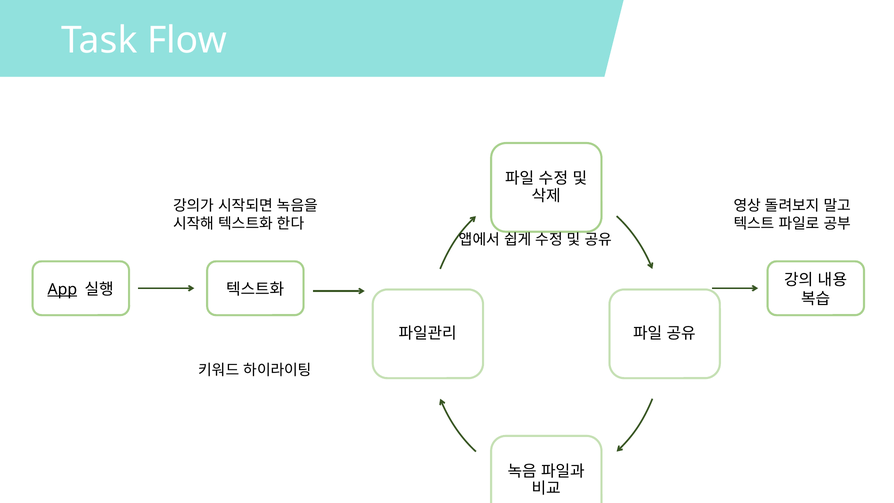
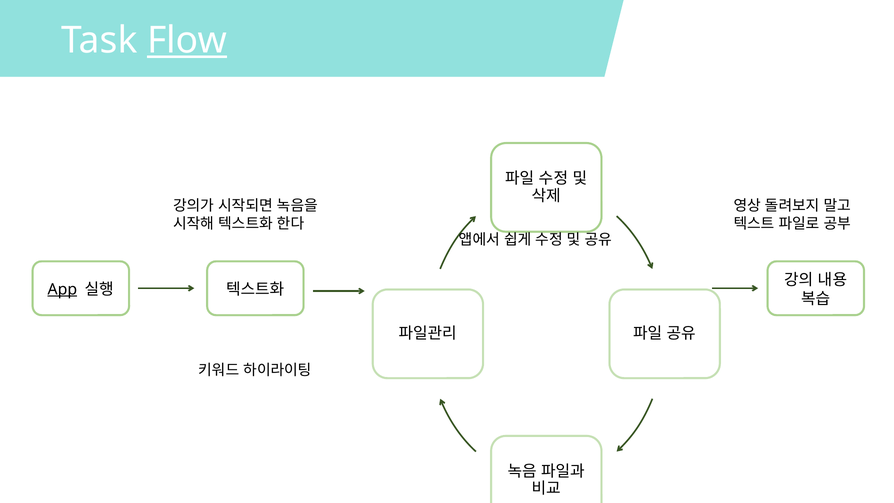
Flow underline: none -> present
